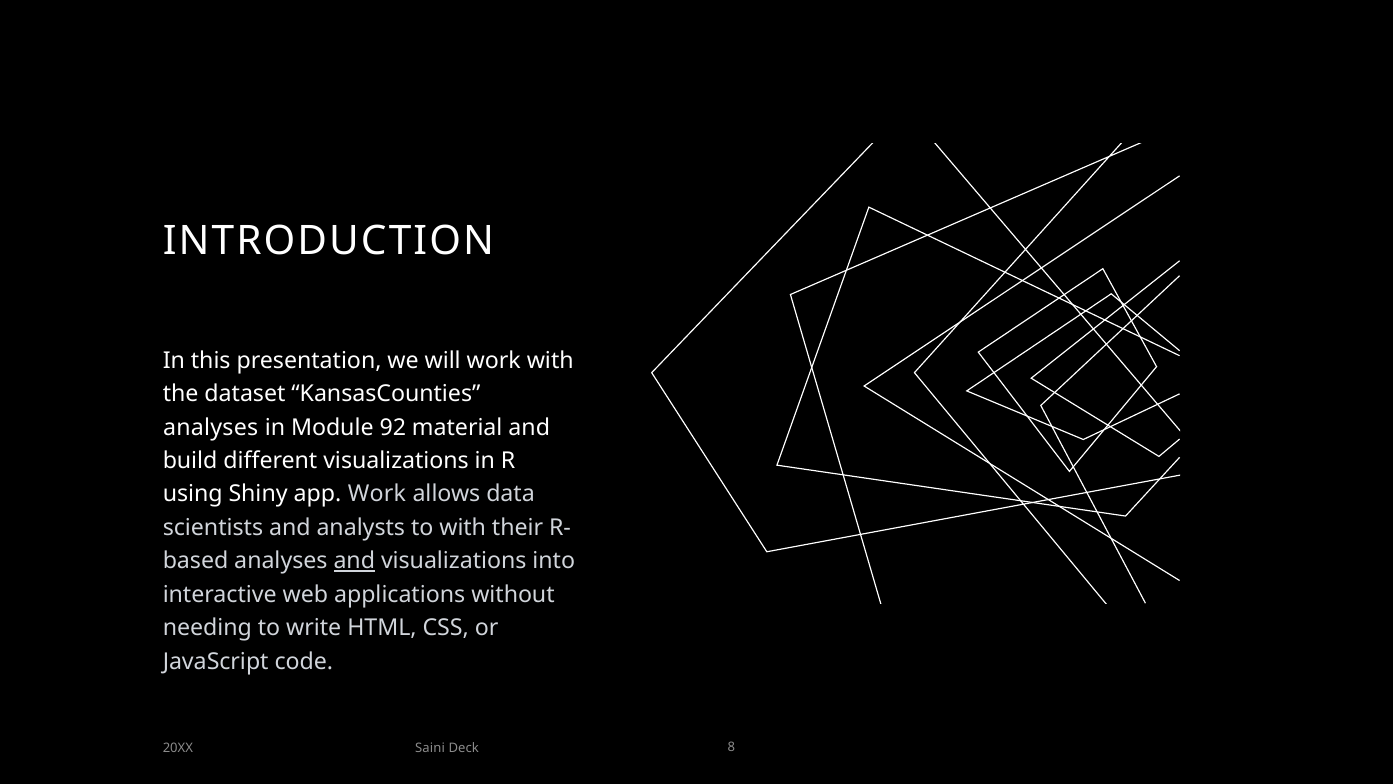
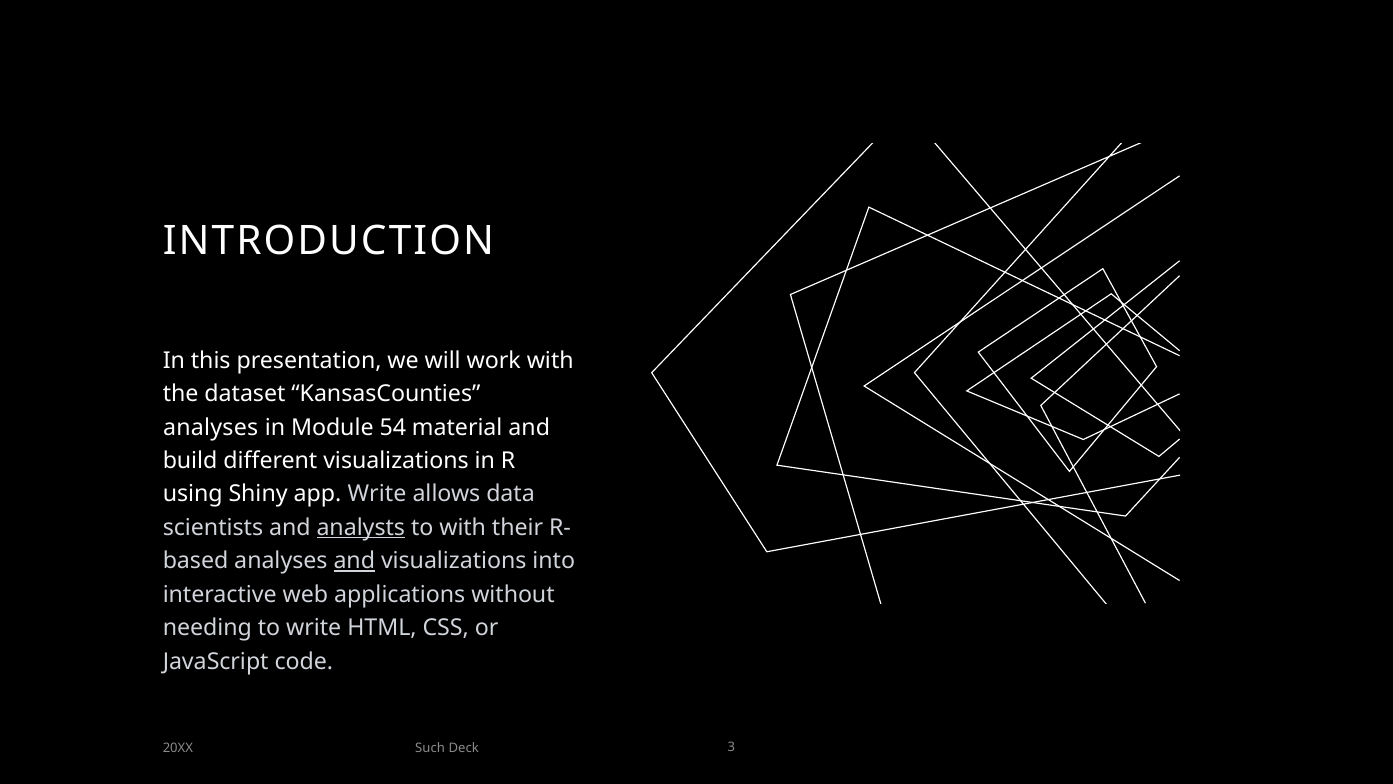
92: 92 -> 54
app Work: Work -> Write
analysts underline: none -> present
Saini: Saini -> Such
8: 8 -> 3
